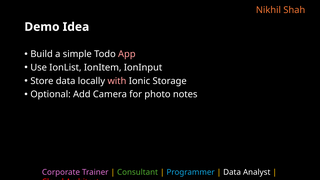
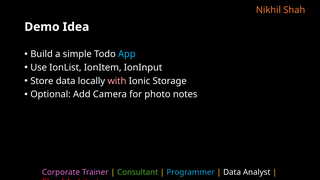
App colour: pink -> light blue
